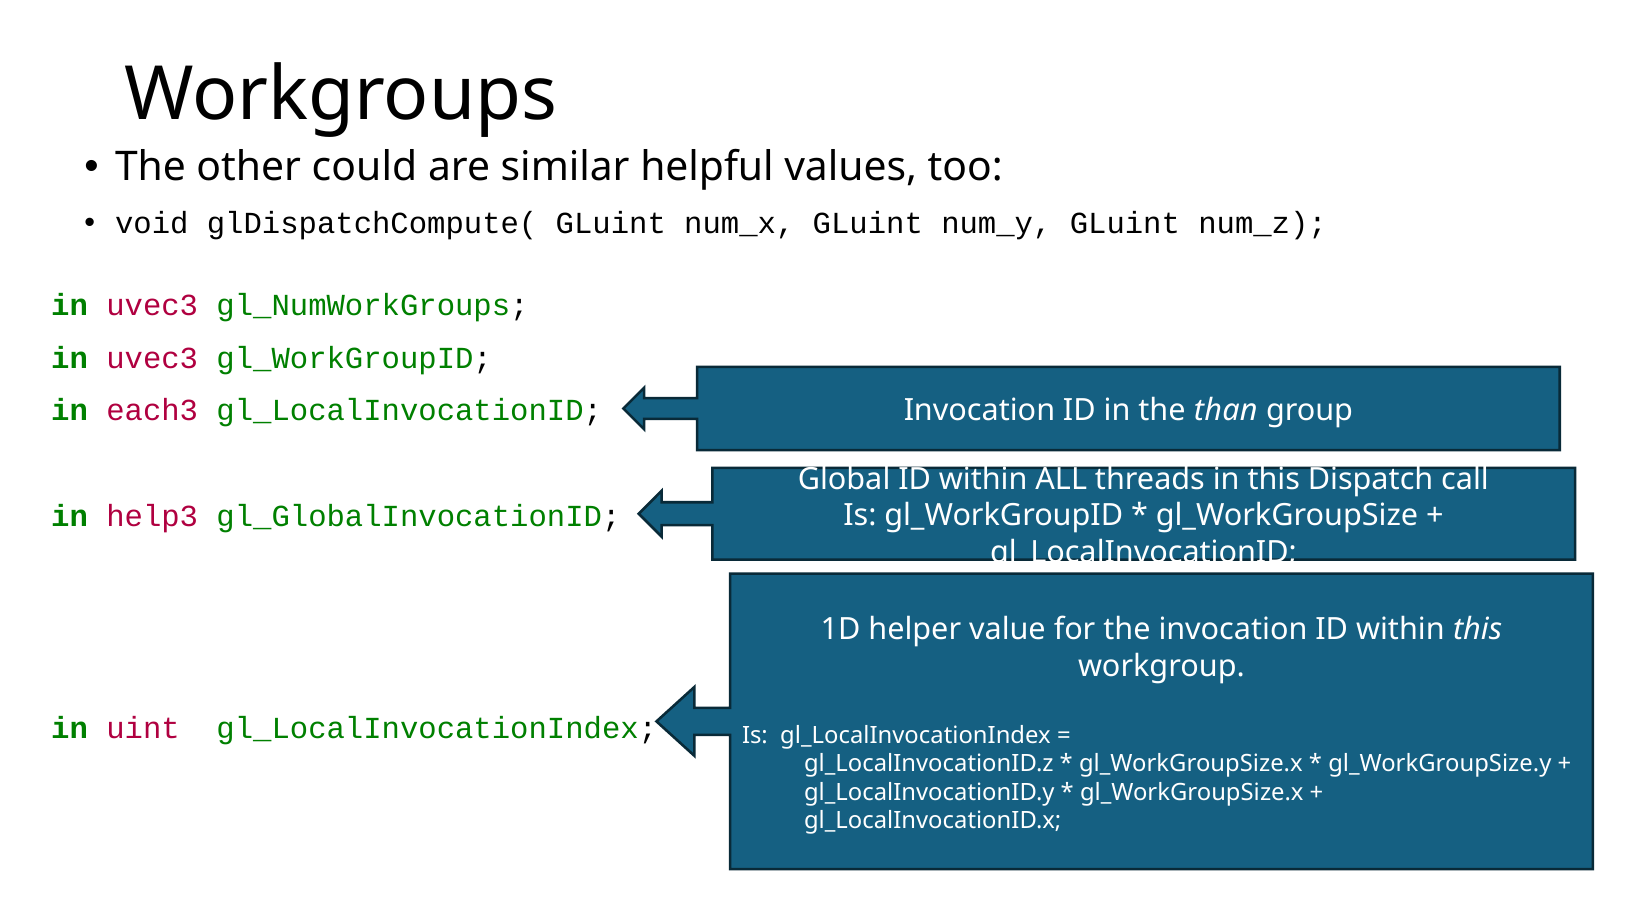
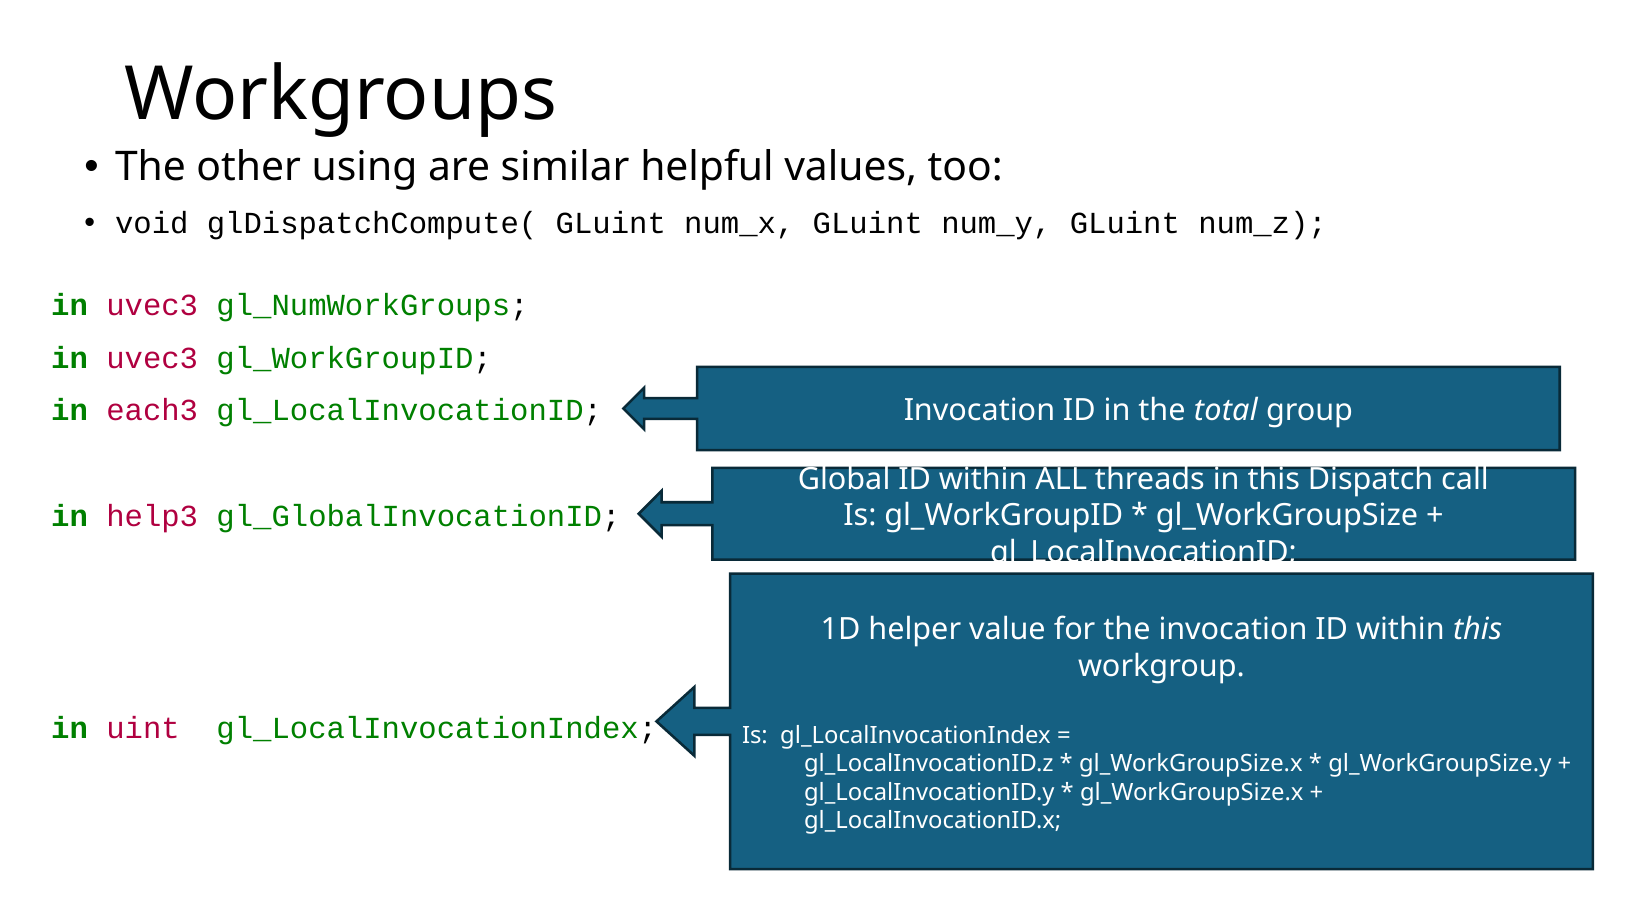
could: could -> using
than: than -> total
